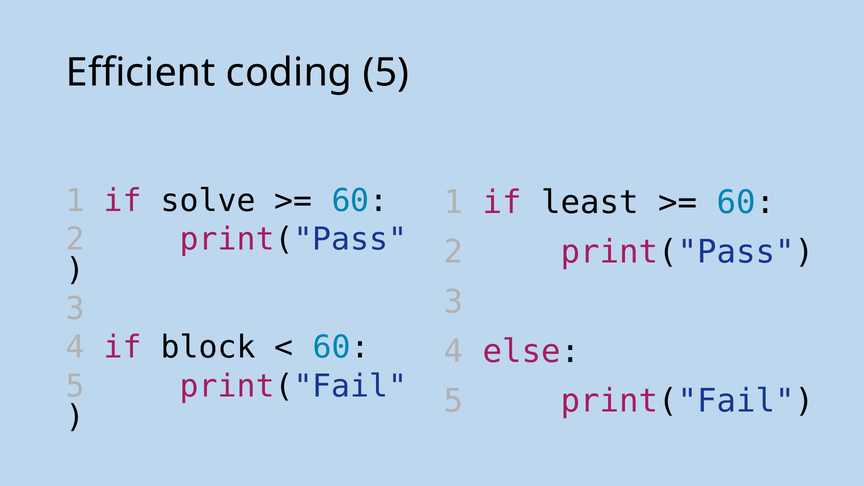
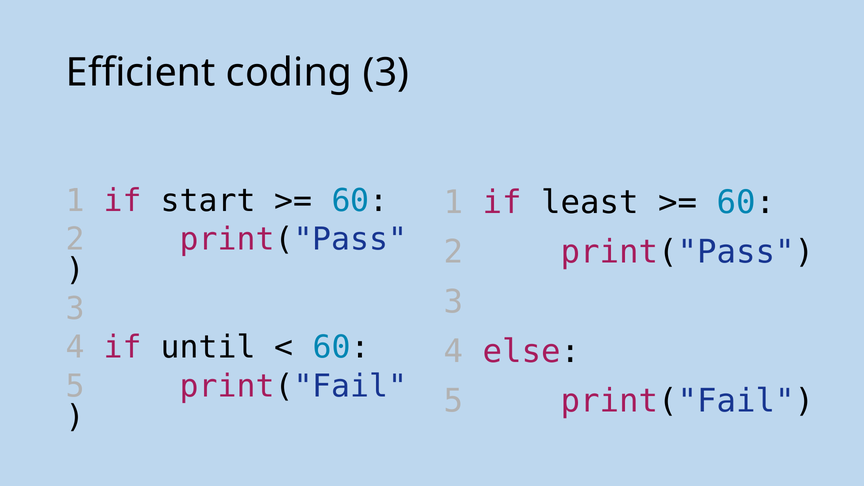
coding 5: 5 -> 3
solve: solve -> start
block: block -> until
